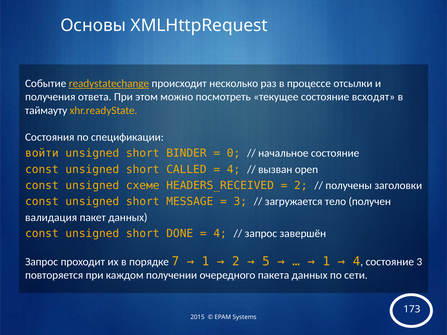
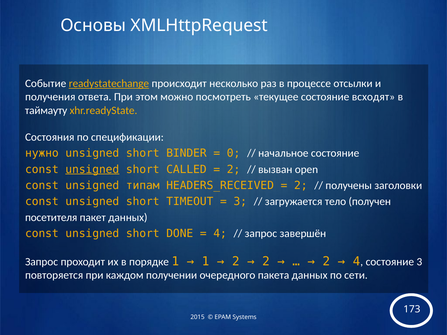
войти: войти -> нужно
unsigned at (92, 169) underline: none -> present
4 at (234, 169): 4 -> 2
схеме: схеме -> типам
MESSAGE: MESSAGE -> TIMEOUT
валидация: валидация -> посетителя
порядке 7: 7 -> 1
5 at (266, 261): 5 -> 2
1 at (326, 261): 1 -> 2
